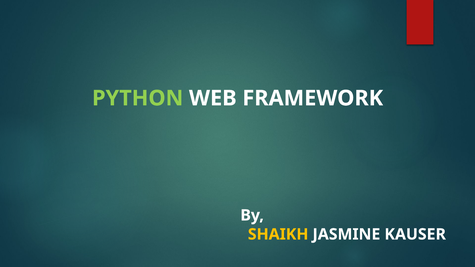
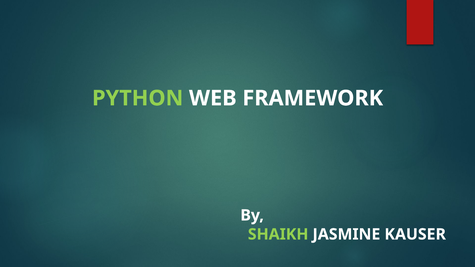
SHAIKH colour: yellow -> light green
